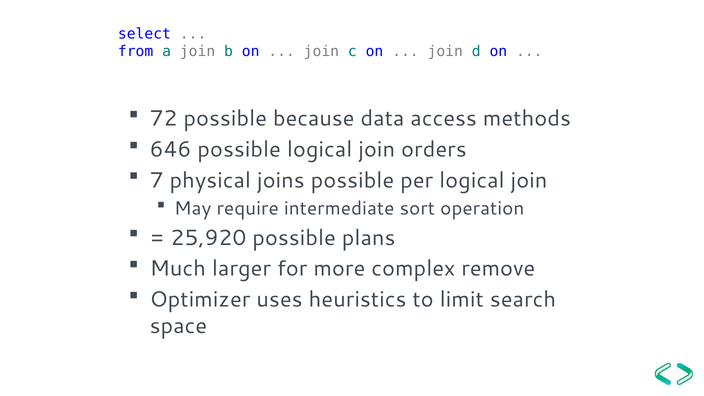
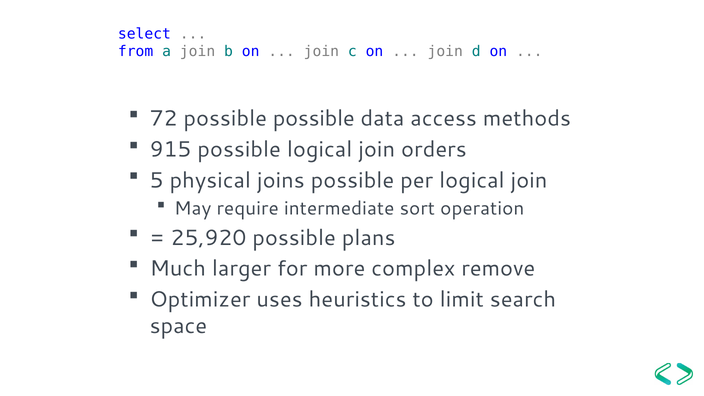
possible because: because -> possible
646: 646 -> 915
7: 7 -> 5
